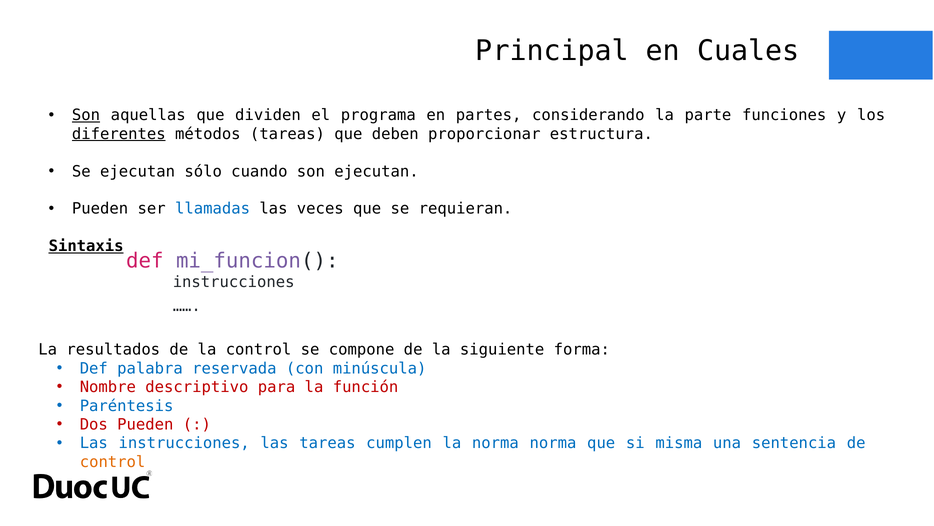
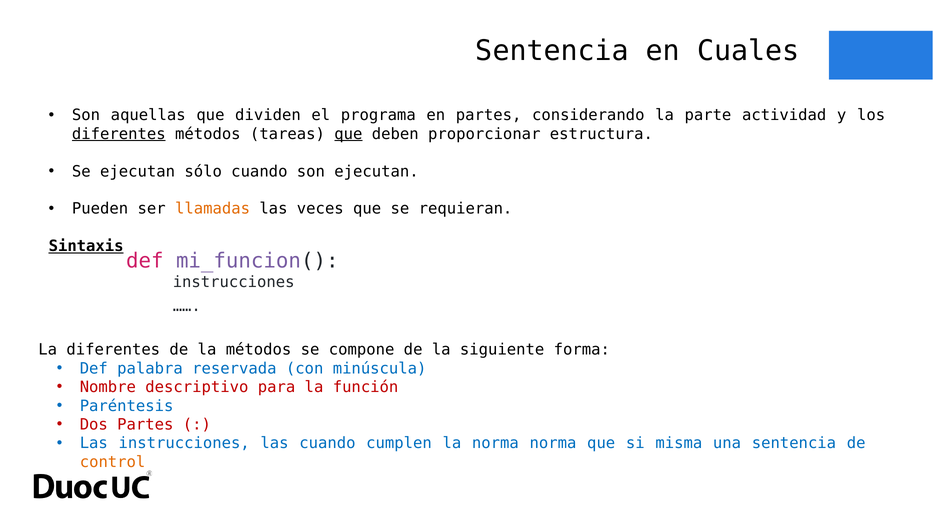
Principal at (552, 51): Principal -> Sentencia
Son at (86, 115) underline: present -> none
funciones: funciones -> actividad
que at (348, 134) underline: none -> present
llamadas colour: blue -> orange
La resultados: resultados -> diferentes
la control: control -> métodos
Dos Pueden: Pueden -> Partes
las tareas: tareas -> cuando
